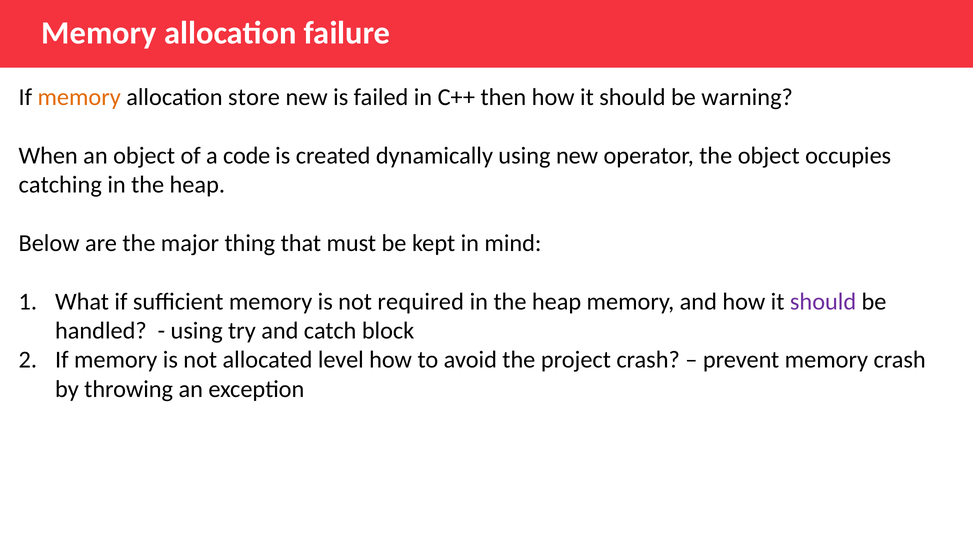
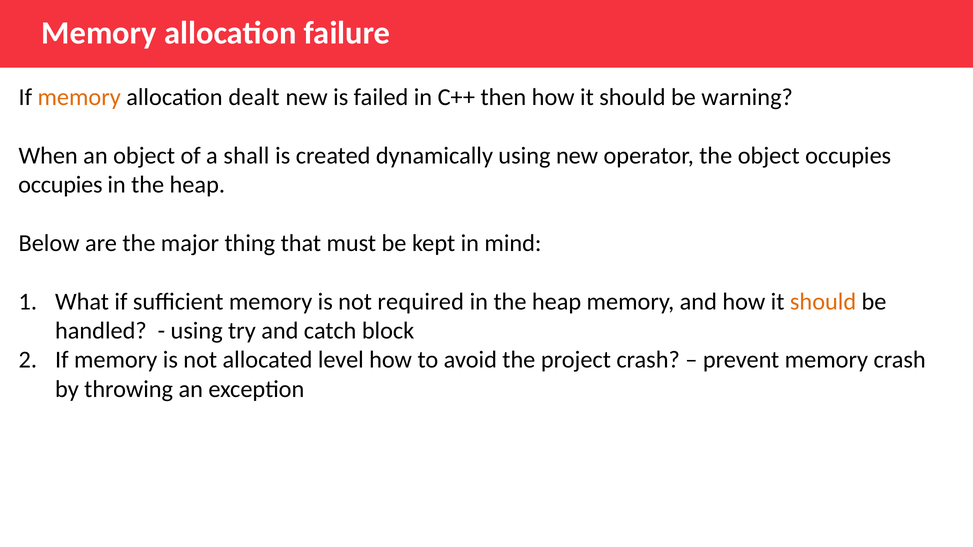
store: store -> dealt
code: code -> shall
catching at (60, 185): catching -> occupies
should at (823, 302) colour: purple -> orange
